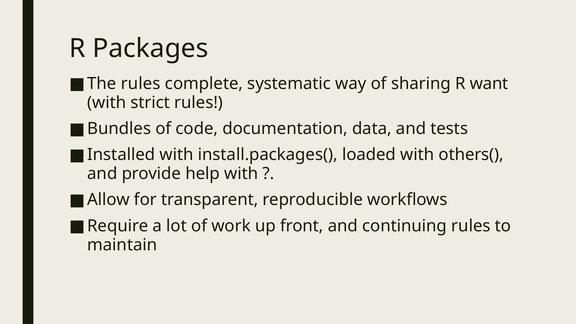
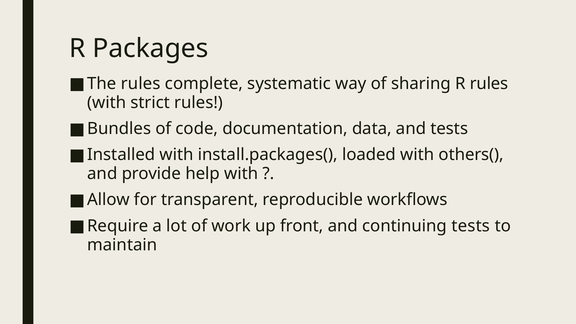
R want: want -> rules
continuing rules: rules -> tests
